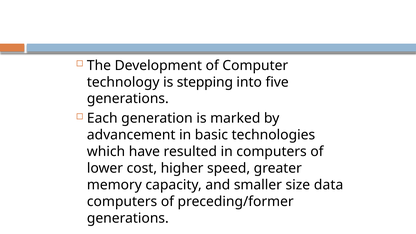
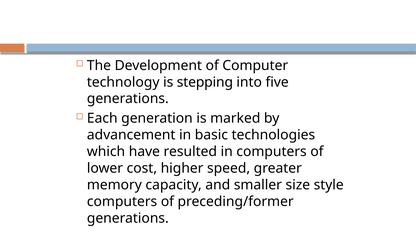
data: data -> style
